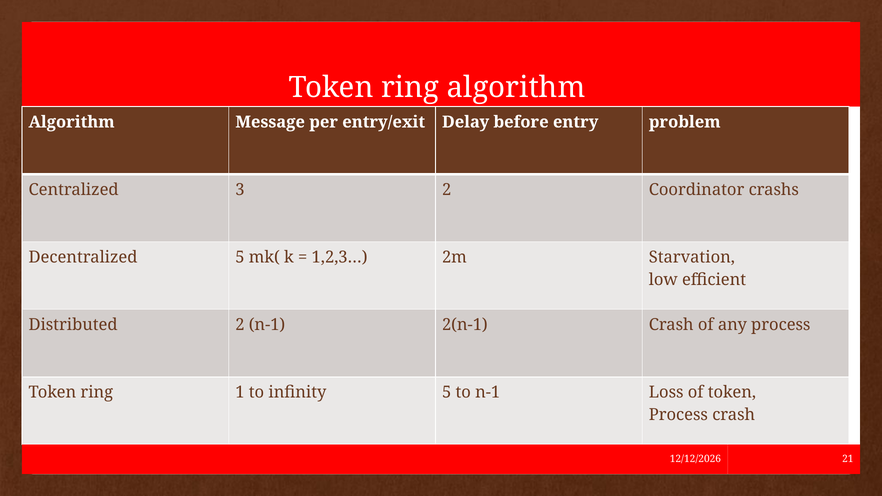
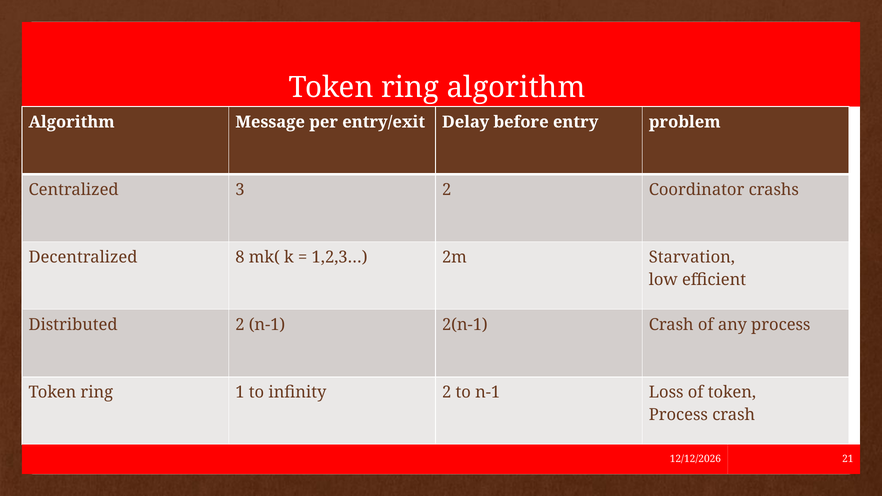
Decentralized 5: 5 -> 8
infinity 5: 5 -> 2
